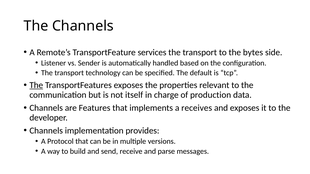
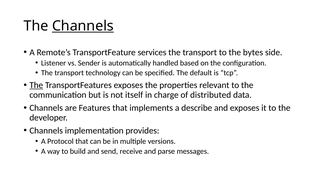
Channels at (83, 26) underline: none -> present
production: production -> distributed
receives: receives -> describe
